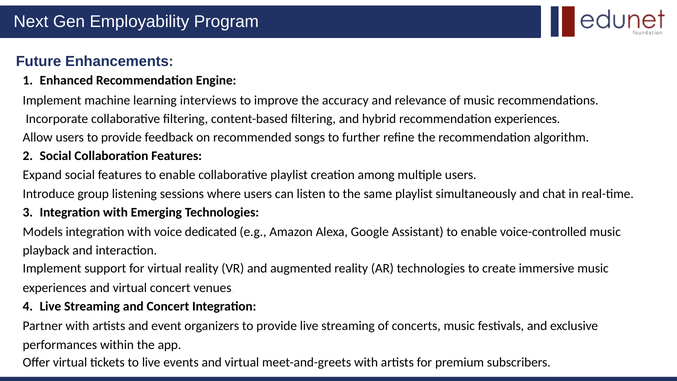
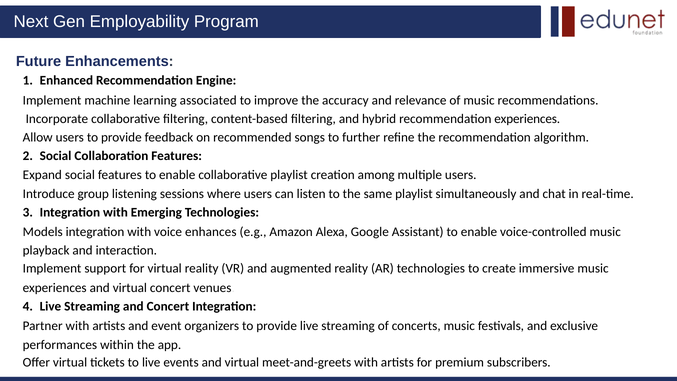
interviews: interviews -> associated
dedicated: dedicated -> enhances
